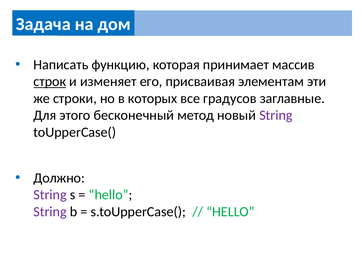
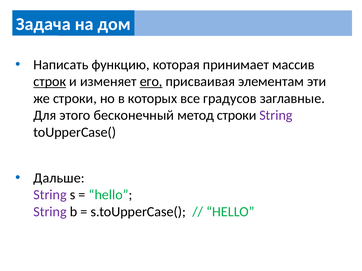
его underline: none -> present
метод новый: новый -> строки
Должно: Должно -> Дальше
